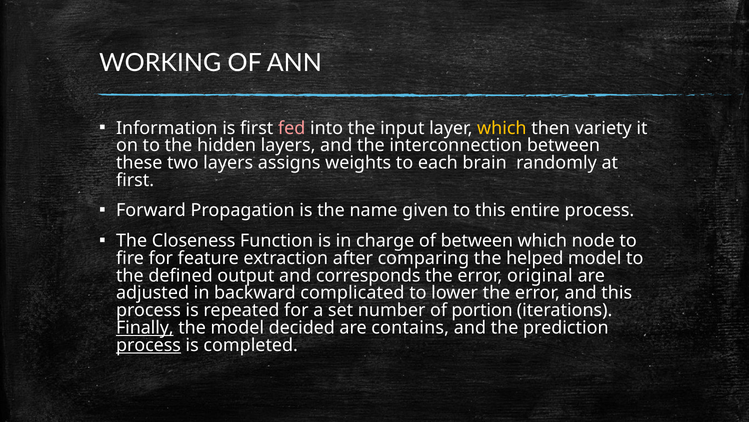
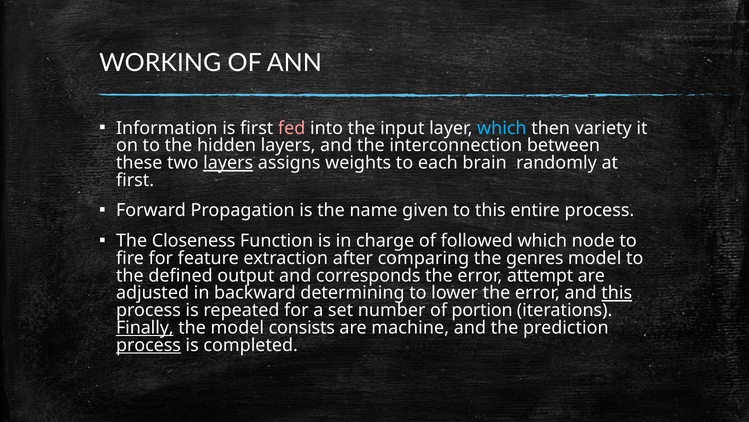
which at (502, 128) colour: yellow -> light blue
layers at (228, 163) underline: none -> present
of between: between -> followed
helped: helped -> genres
original: original -> attempt
complicated: complicated -> determining
this at (617, 293) underline: none -> present
decided: decided -> consists
contains: contains -> machine
